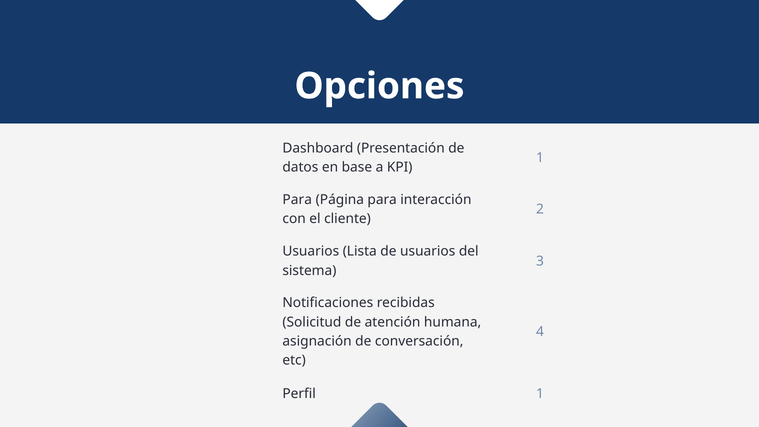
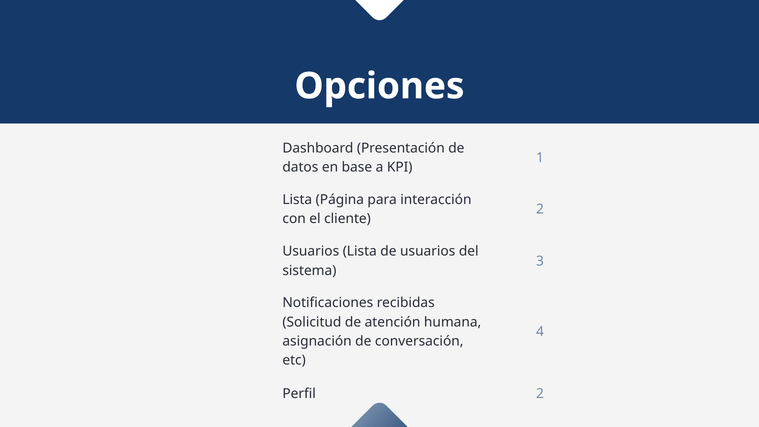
Para at (297, 200): Para -> Lista
Perfil 1: 1 -> 2
